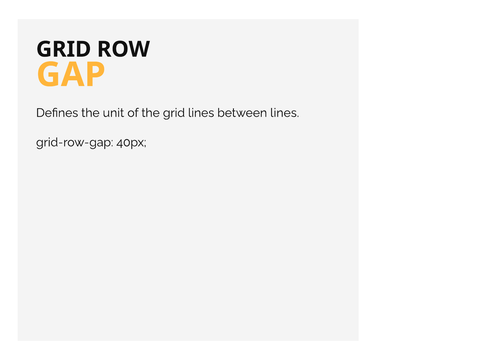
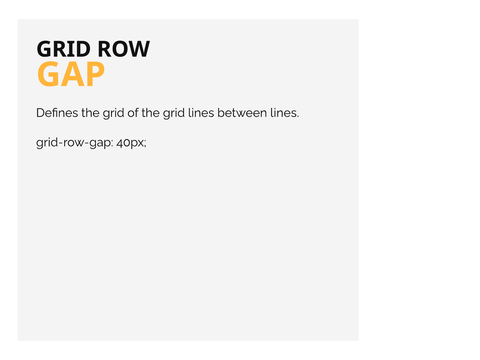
Defines the unit: unit -> grid
